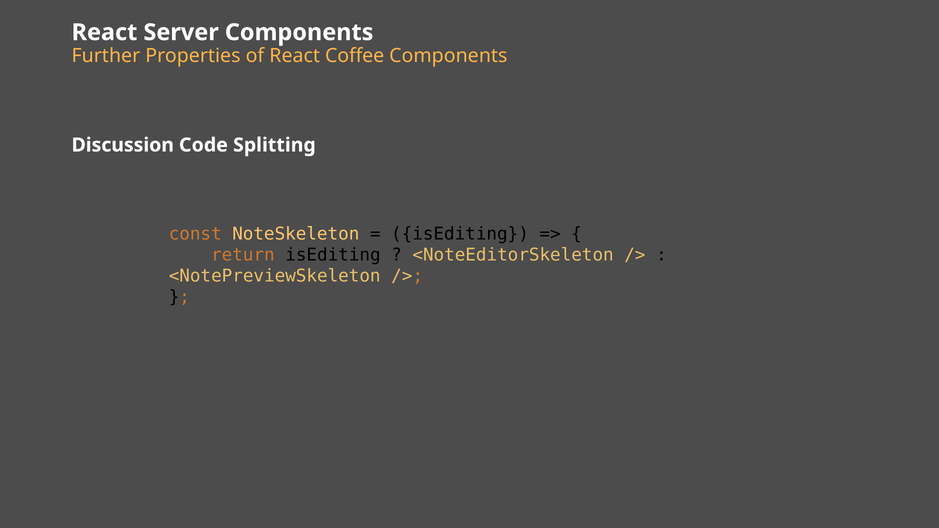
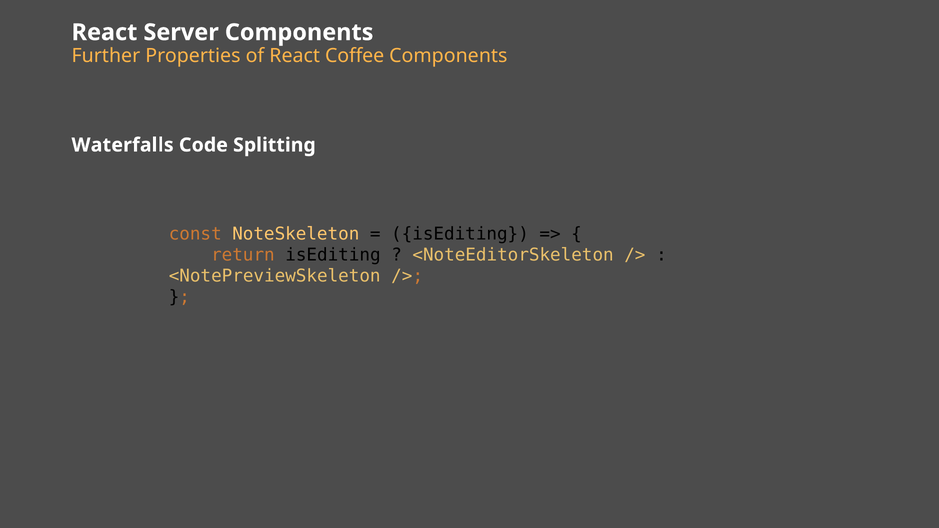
Discussion: Discussion -> Waterfalls
